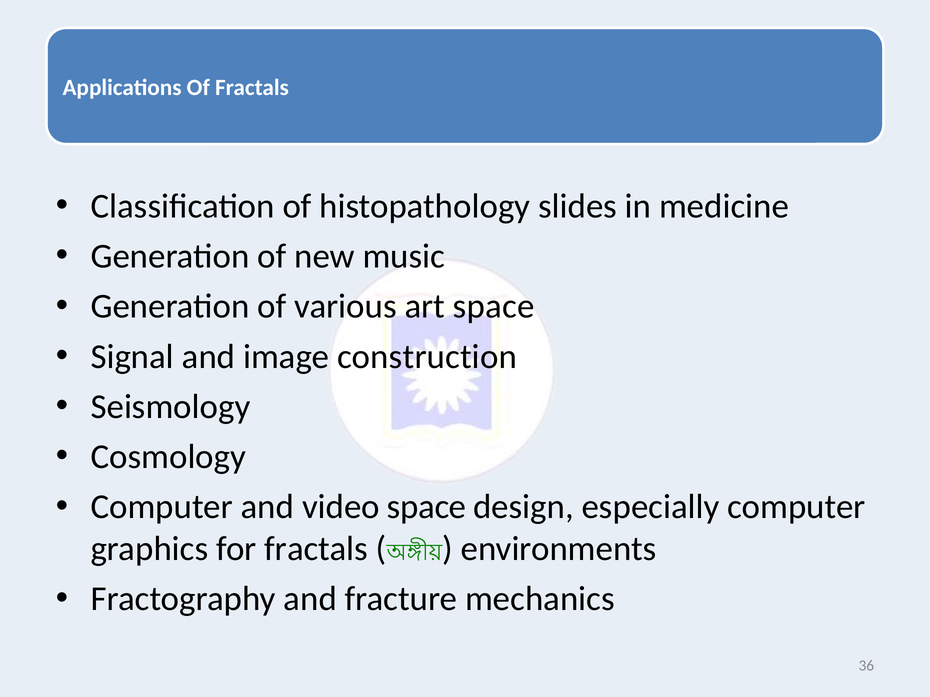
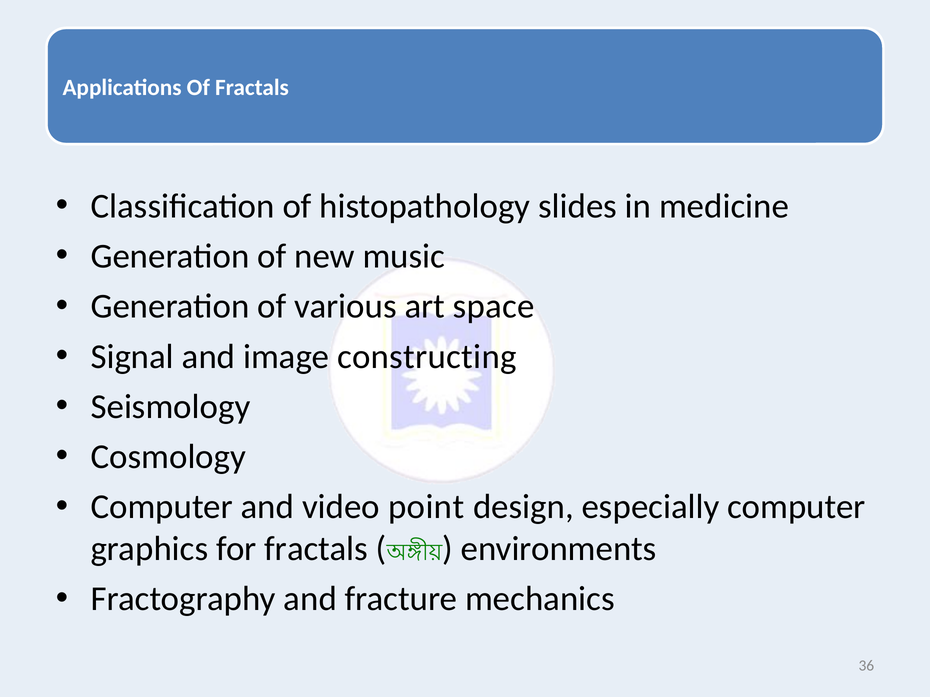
construction: construction -> constructing
video space: space -> point
